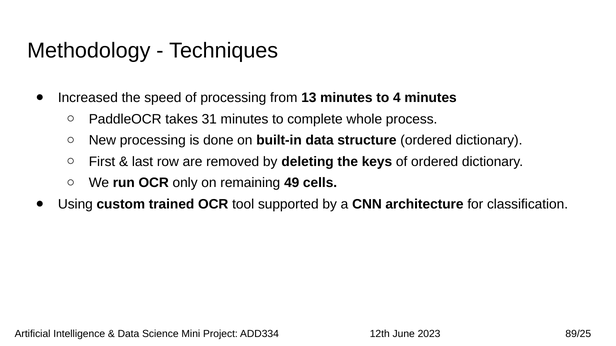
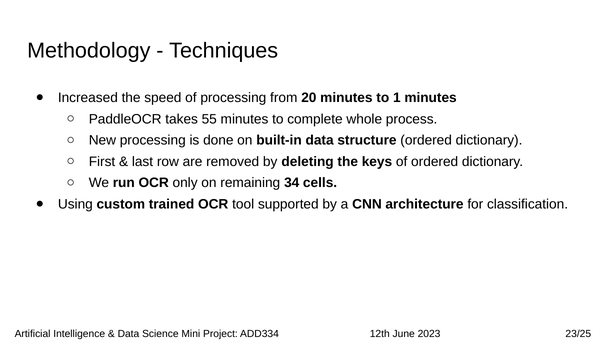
13: 13 -> 20
4: 4 -> 1
31: 31 -> 55
49: 49 -> 34
89/25: 89/25 -> 23/25
